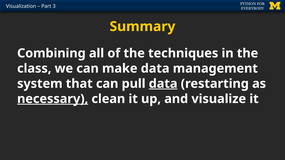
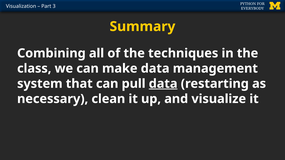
necessary underline: present -> none
